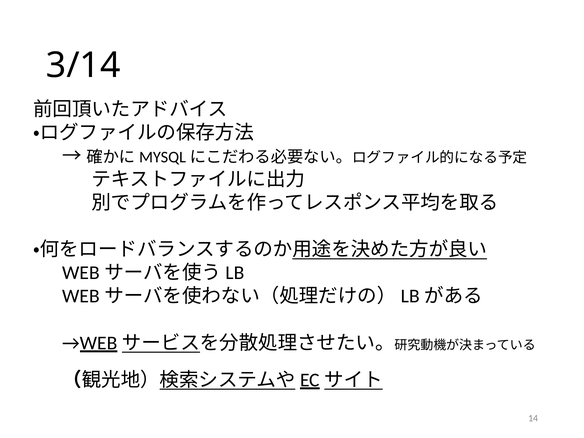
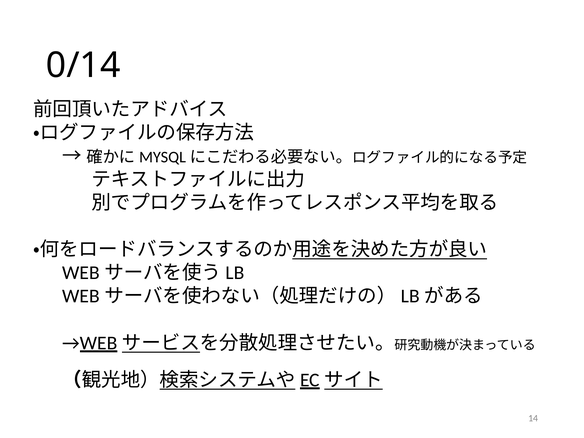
3/14: 3/14 -> 0/14
